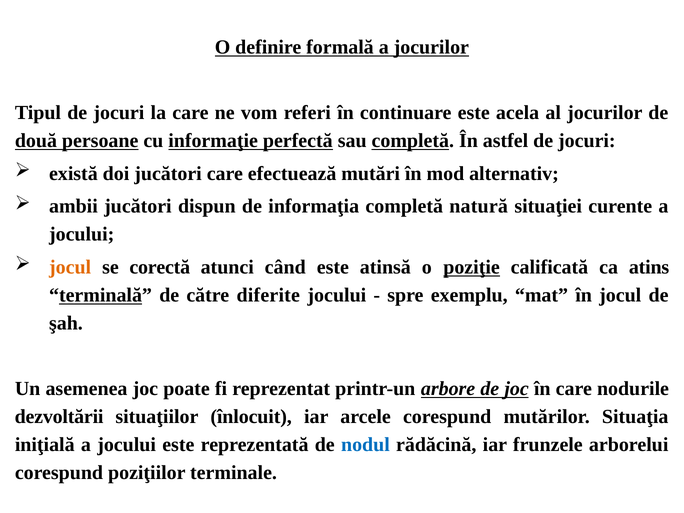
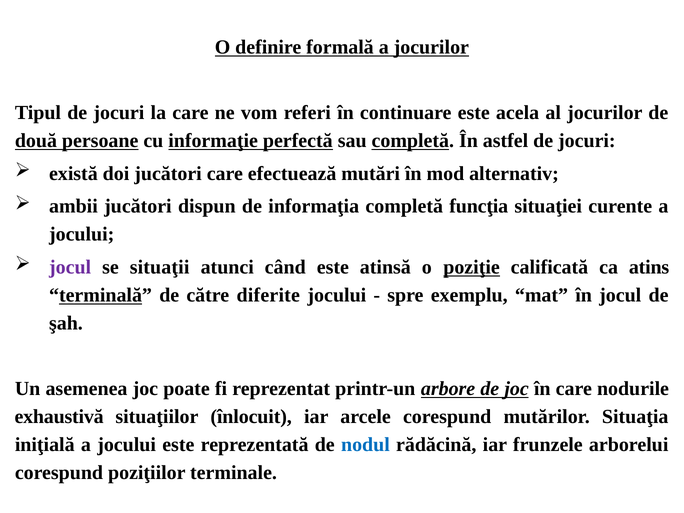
natură: natură -> funcţia
jocul at (70, 267) colour: orange -> purple
corectă: corectă -> situaţii
dezvoltării: dezvoltării -> exhaustivă
